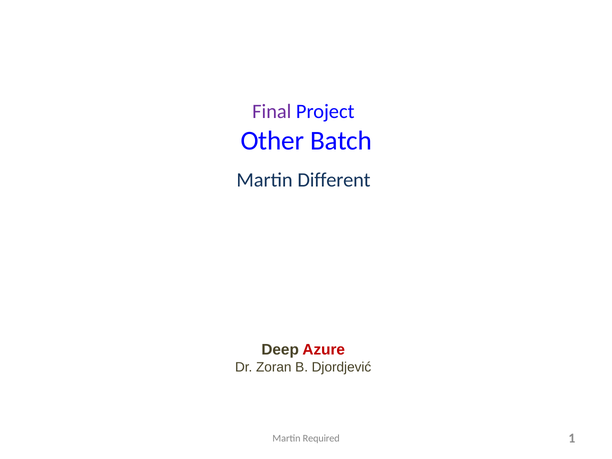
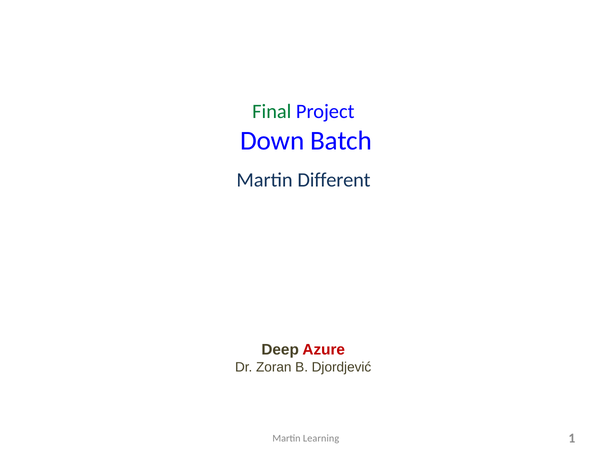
Final colour: purple -> green
Other: Other -> Down
Required: Required -> Learning
